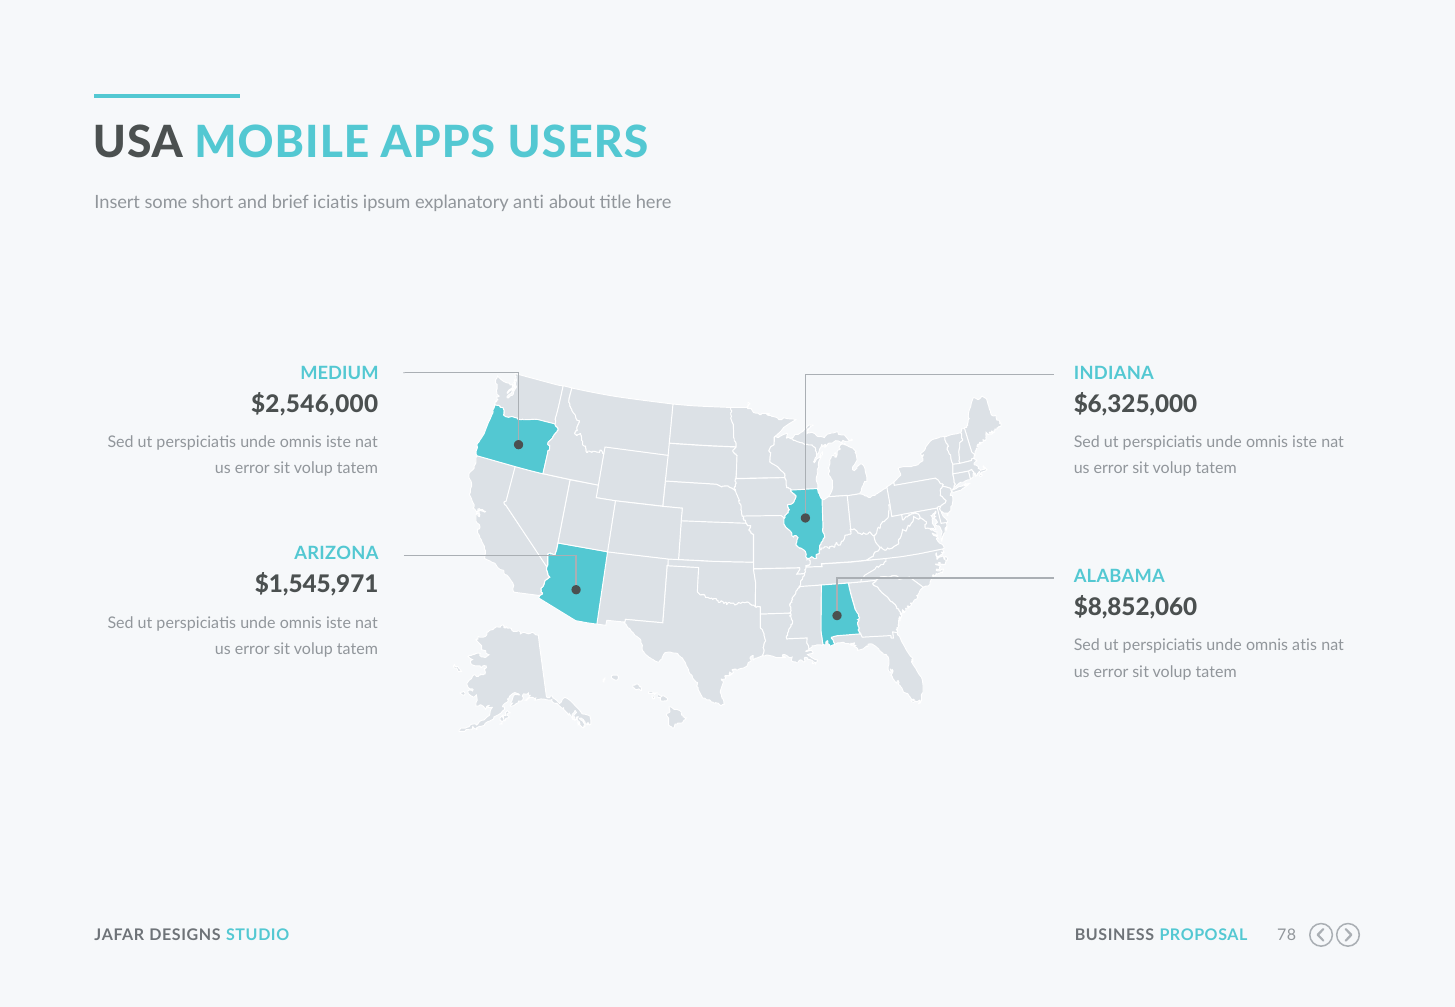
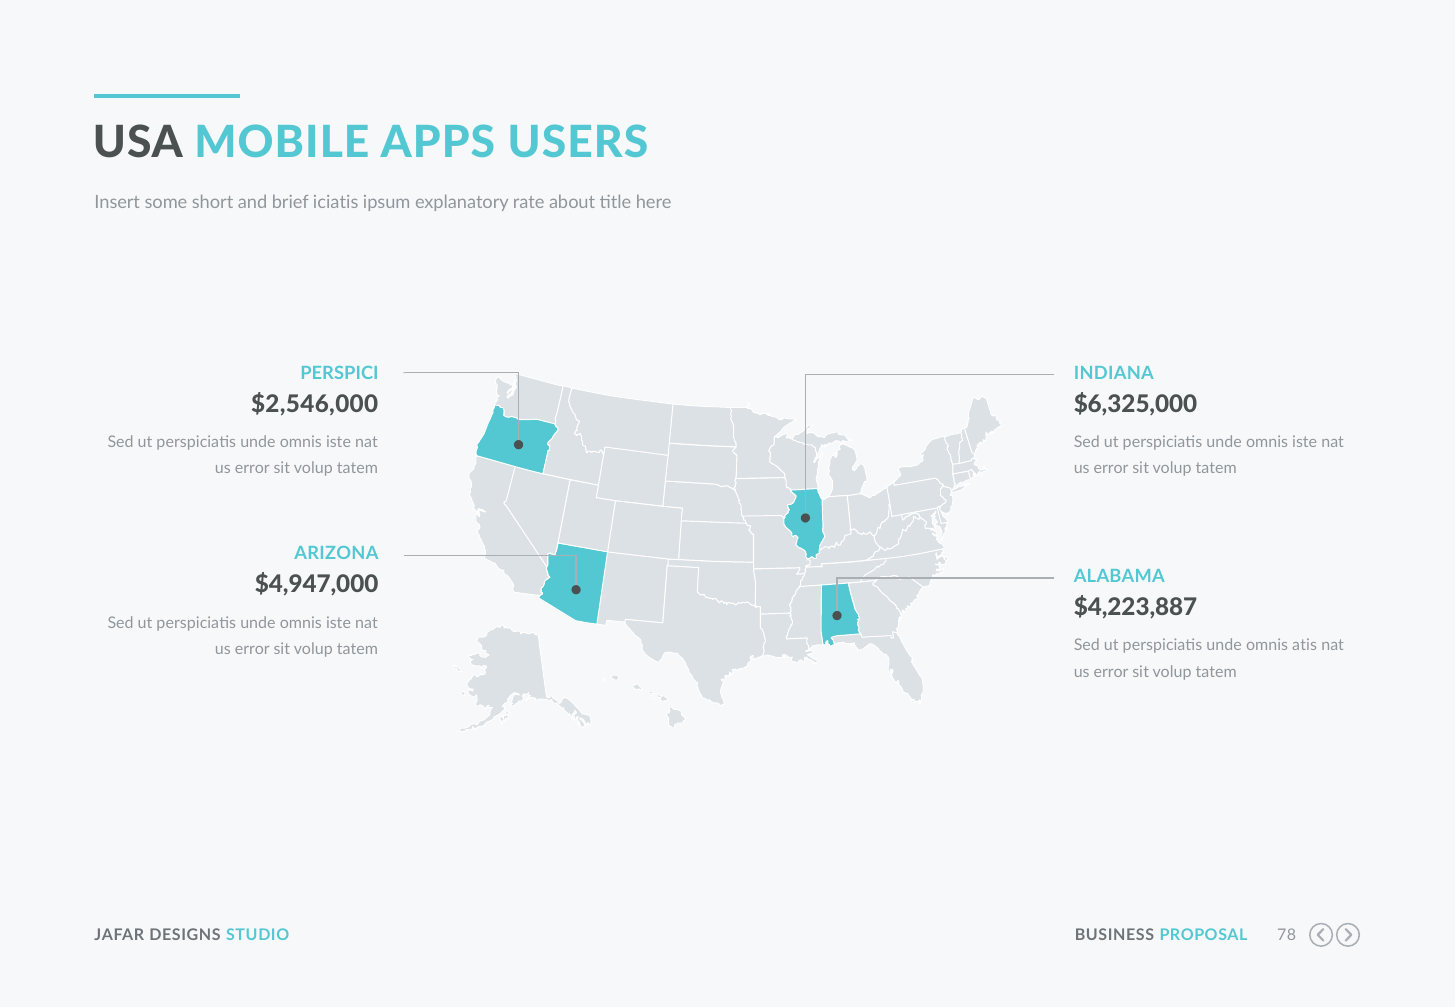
anti: anti -> rate
MEDIUM: MEDIUM -> PERSPICI
$1,545,971: $1,545,971 -> $4,947,000
$8,852,060: $8,852,060 -> $4,223,887
